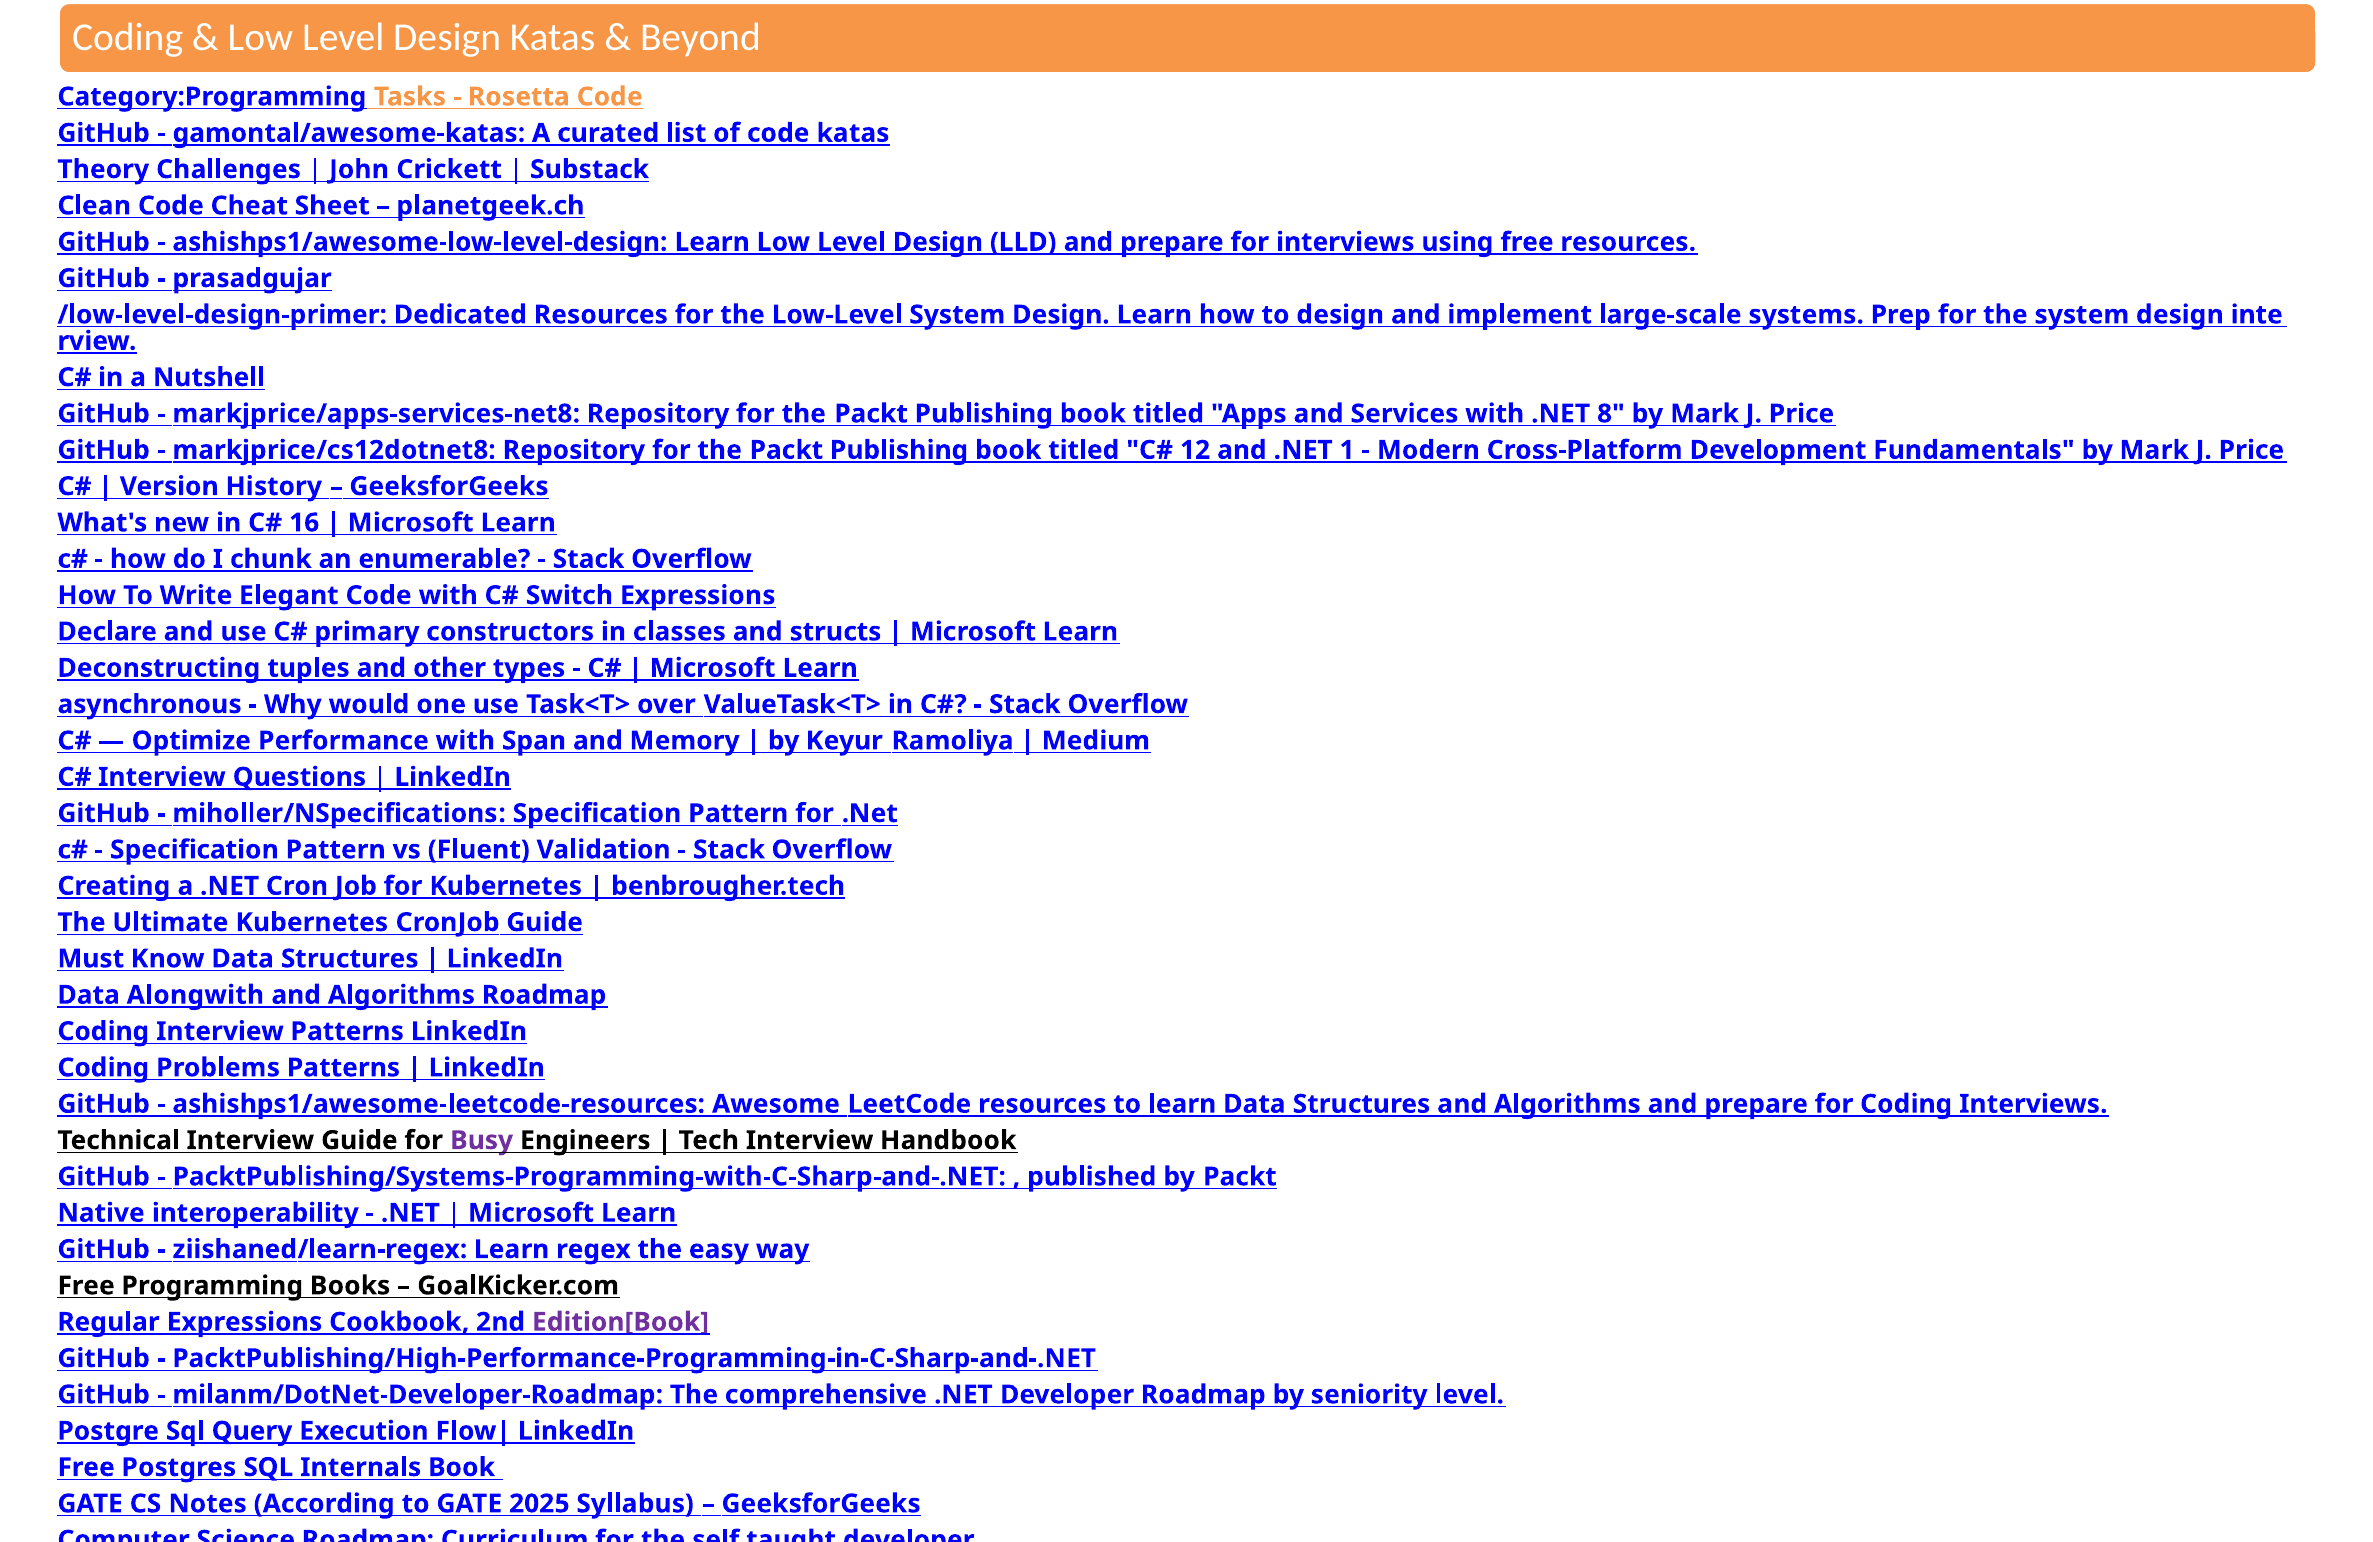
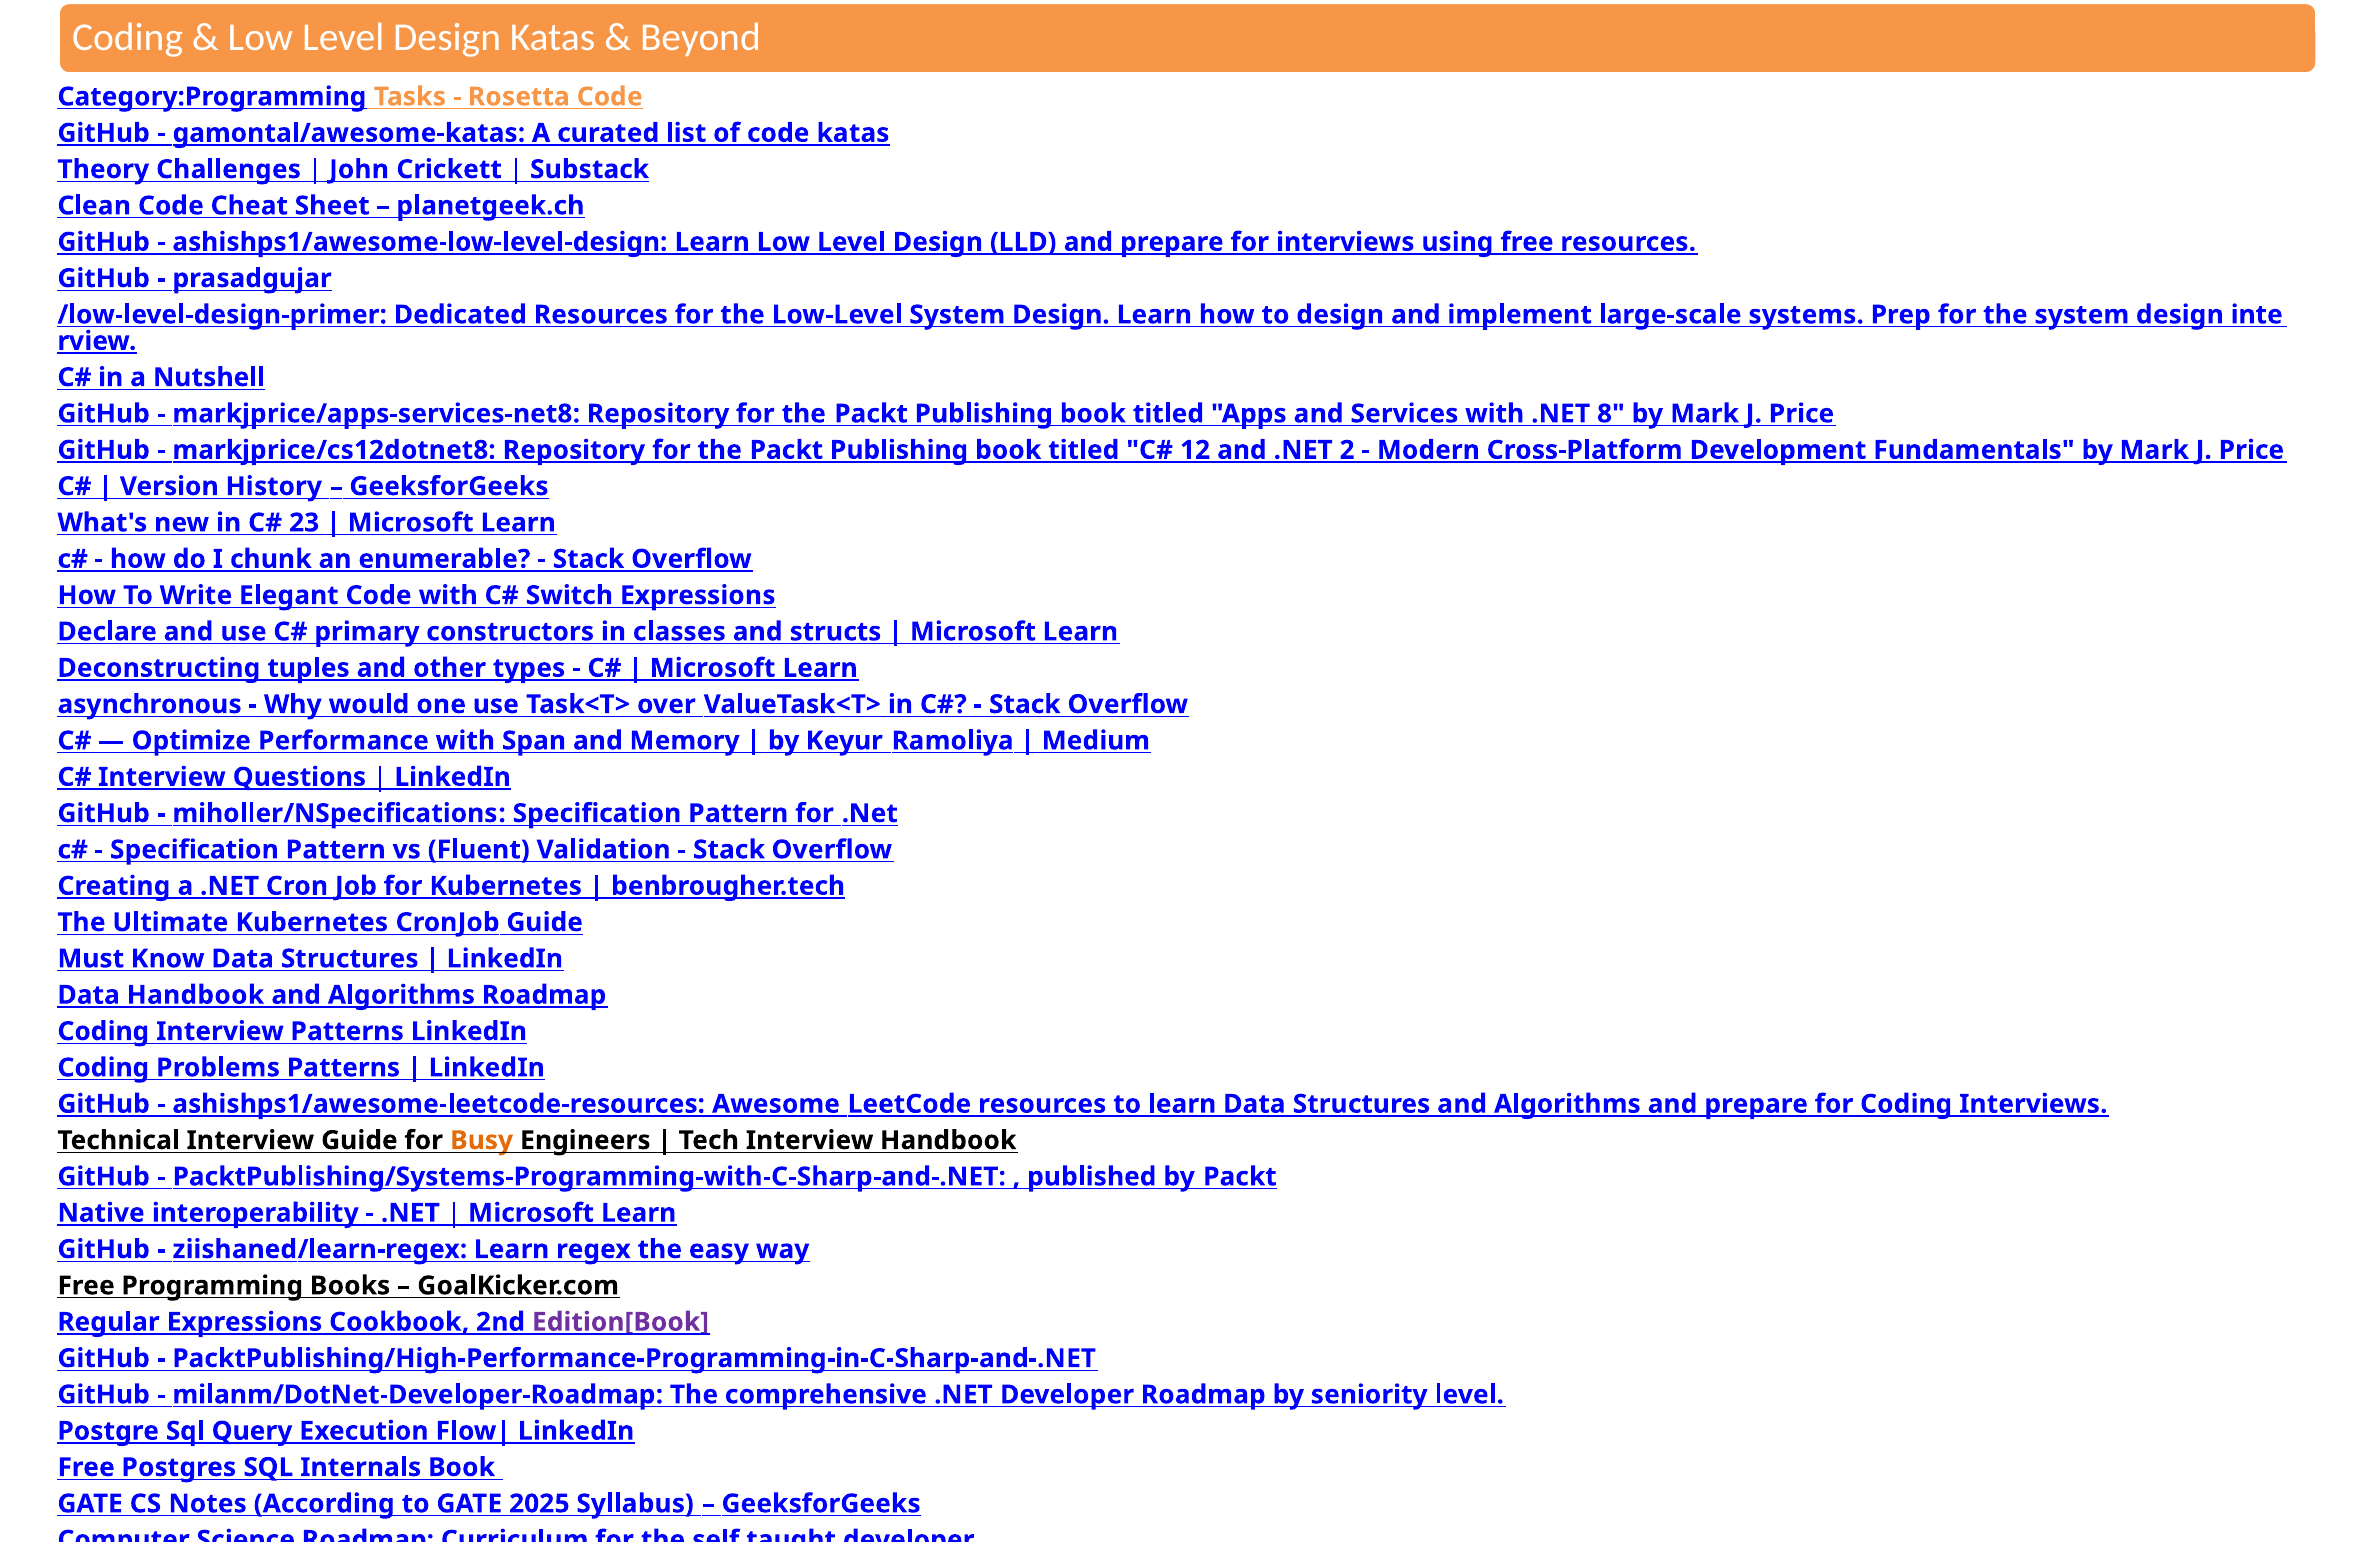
1: 1 -> 2
16: 16 -> 23
Data Alongwith: Alongwith -> Handbook
Busy colour: purple -> orange
